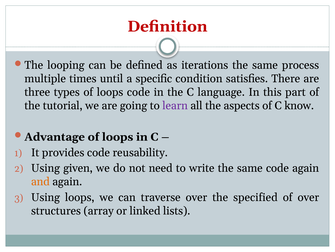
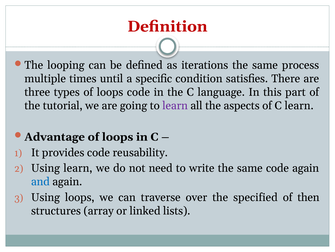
C know: know -> learn
Using given: given -> learn
and colour: orange -> blue
of over: over -> then
